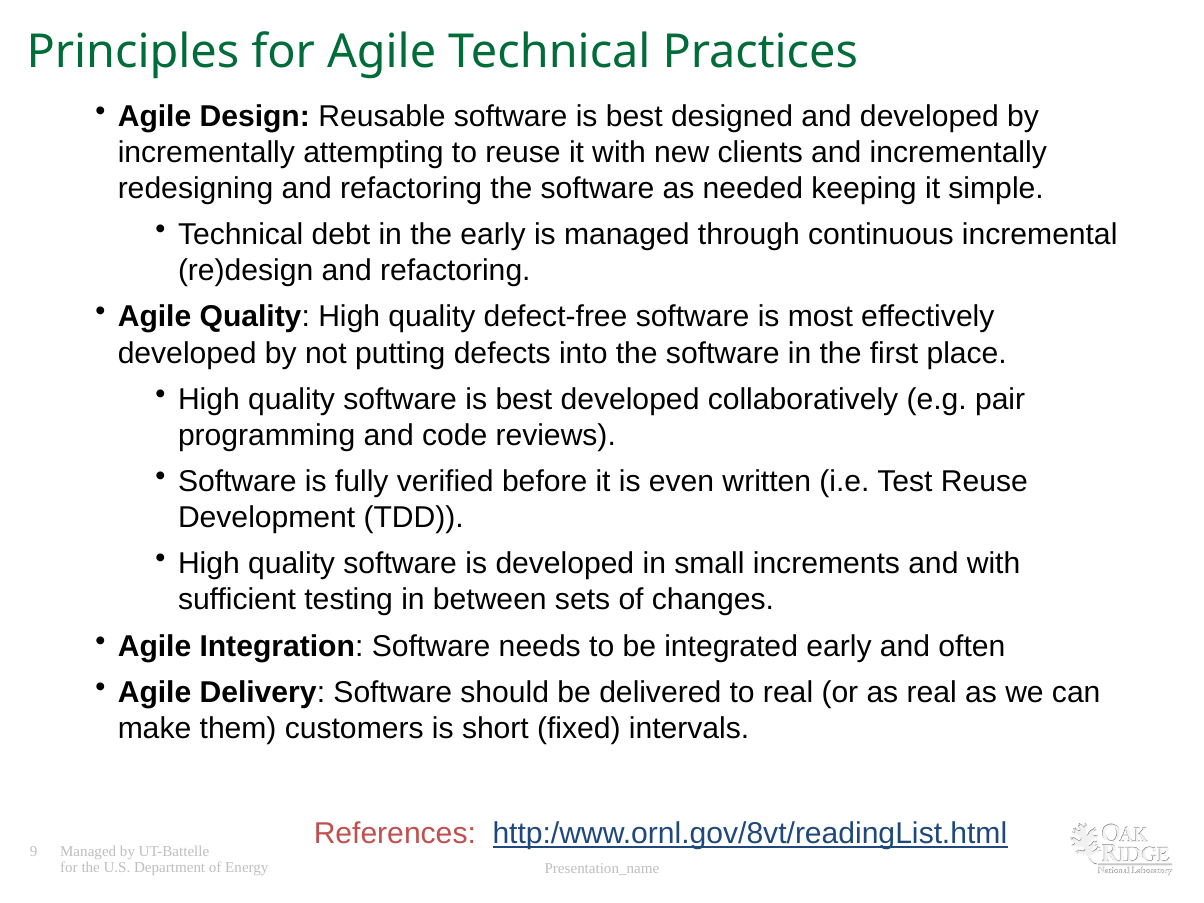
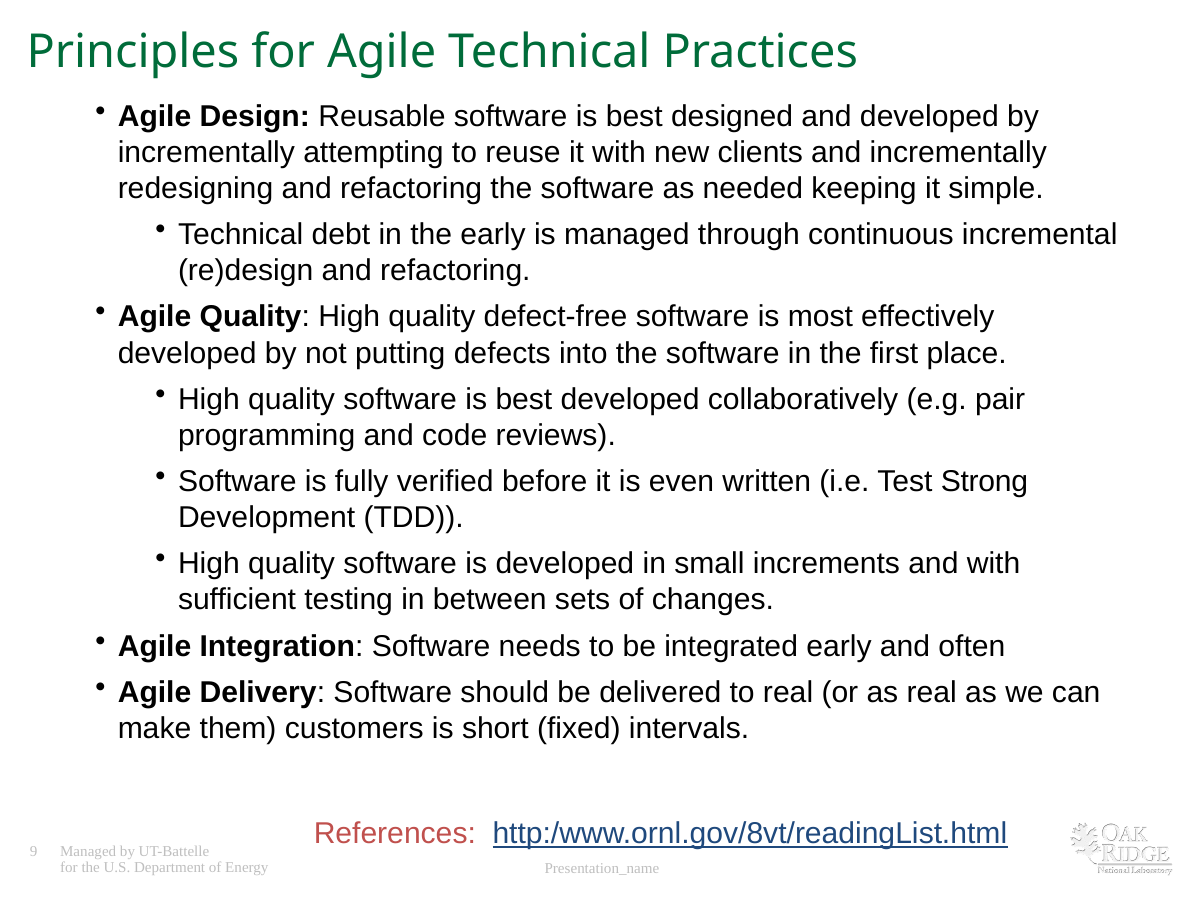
Test Reuse: Reuse -> Strong
